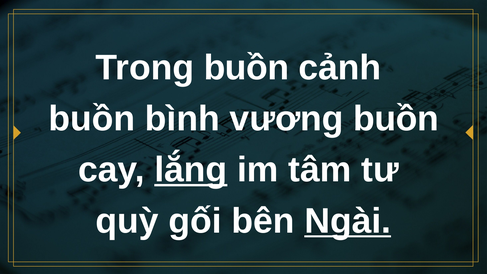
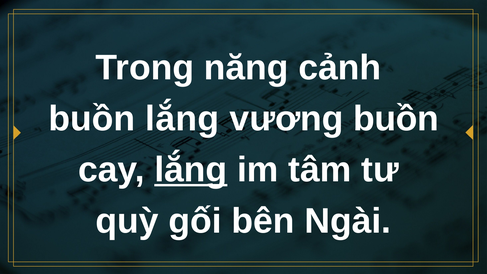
Trong buồn: buồn -> năng
buồn bình: bình -> lắng
Ngài underline: present -> none
